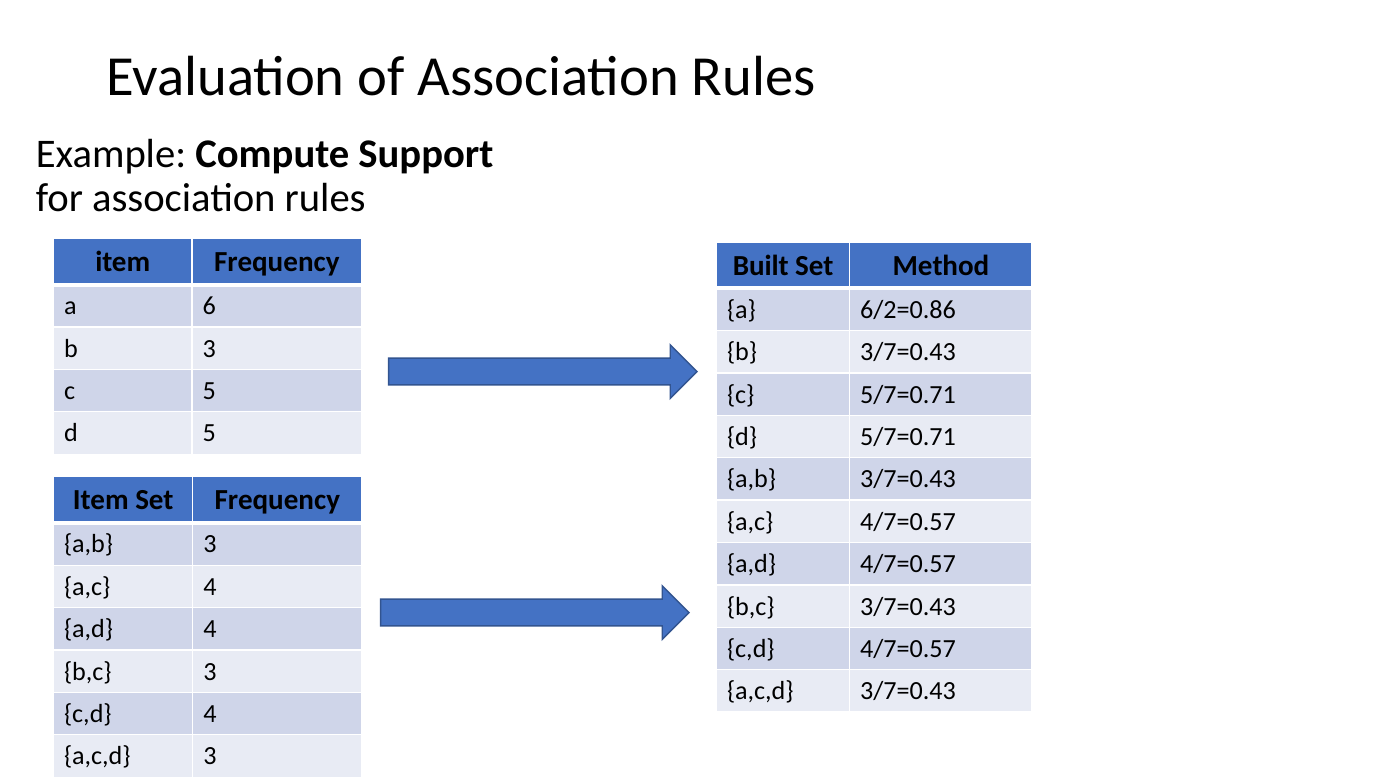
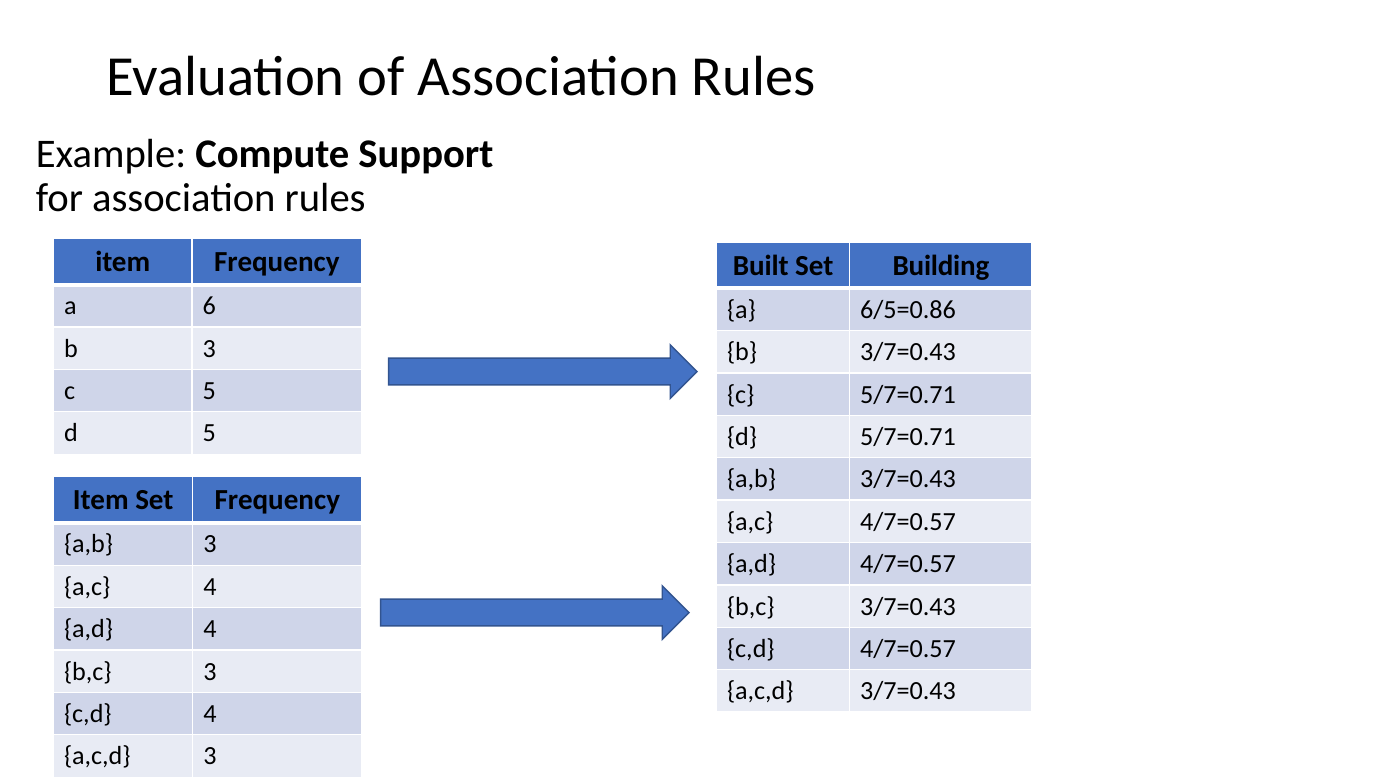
Method: Method -> Building
6/2=0.86: 6/2=0.86 -> 6/5=0.86
